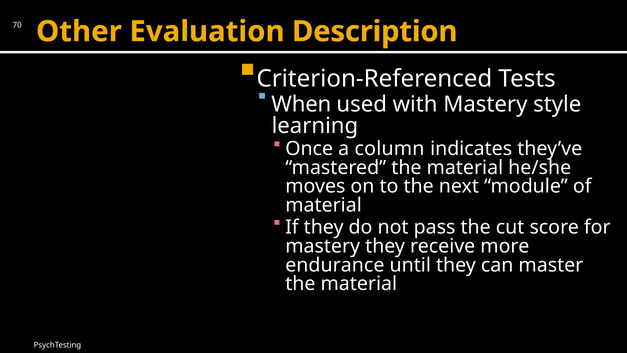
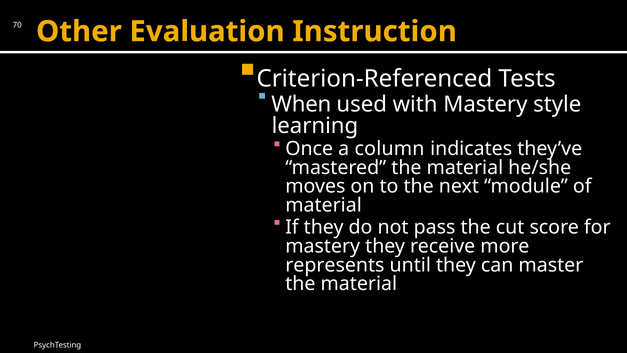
Description: Description -> Instruction
endurance: endurance -> represents
